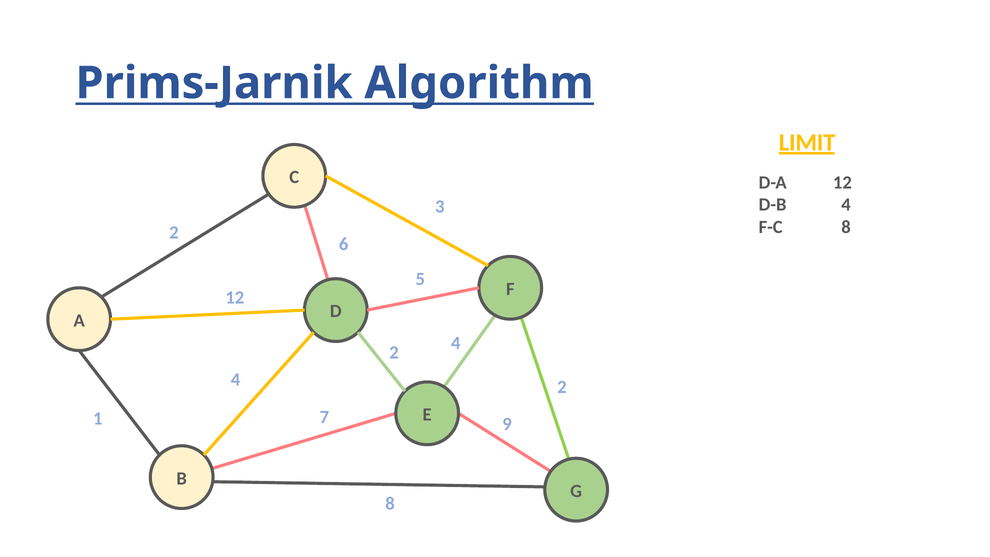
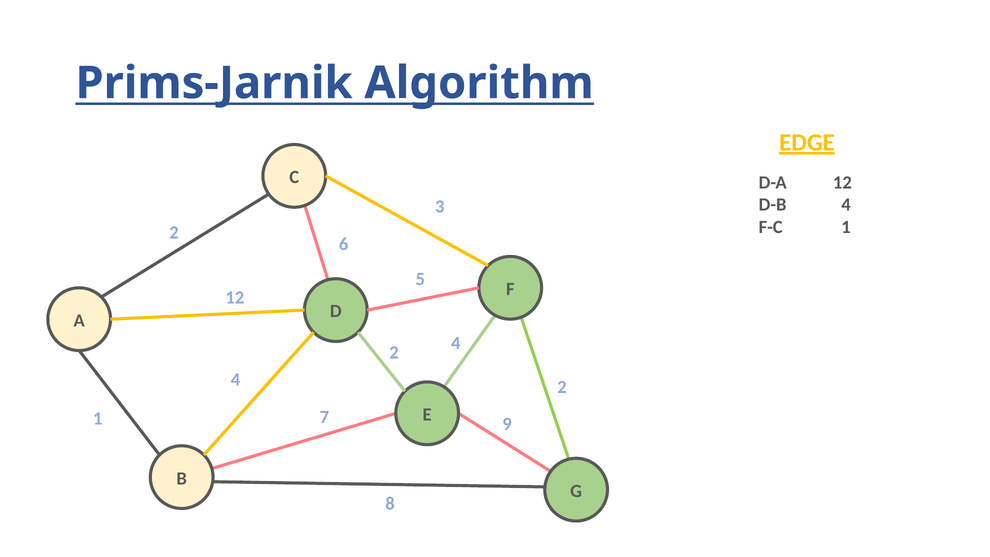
LIMIT: LIMIT -> EDGE
F-C 8: 8 -> 1
